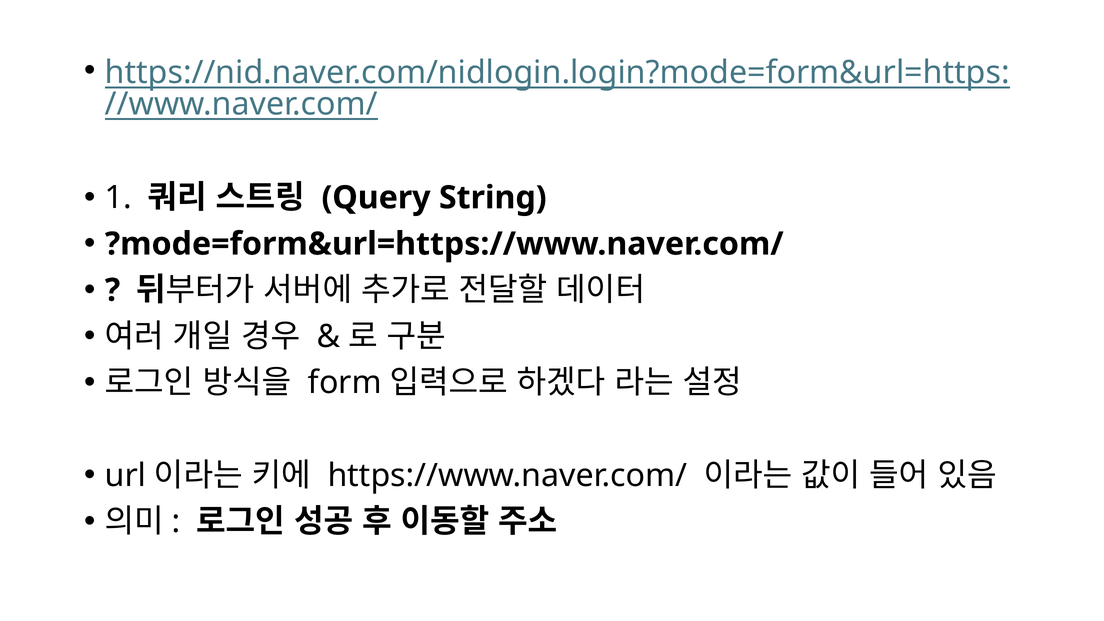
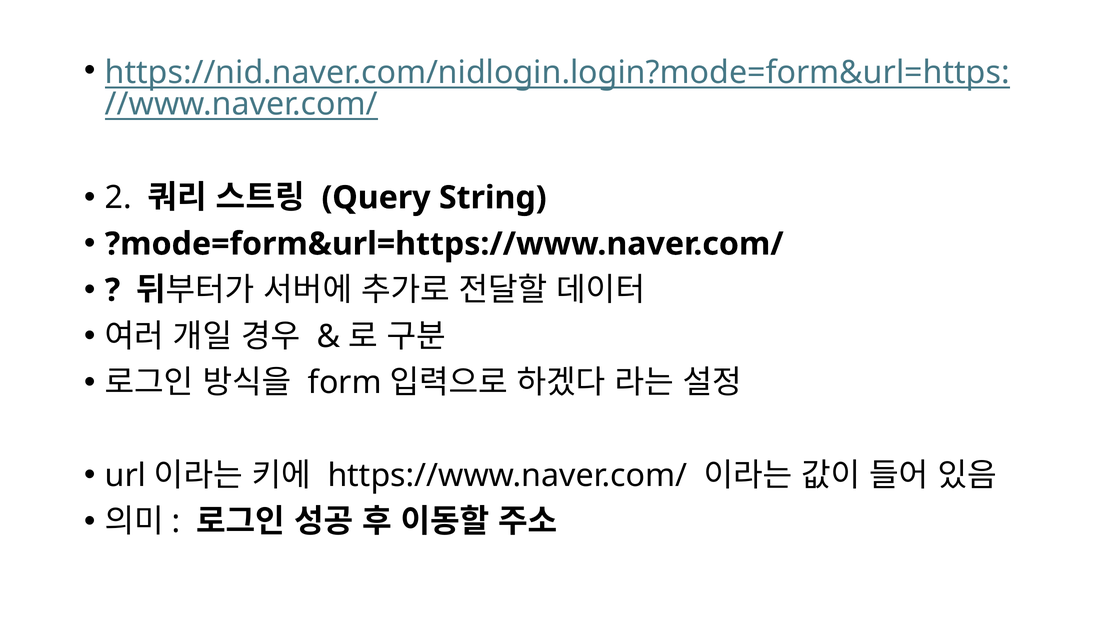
1: 1 -> 2
